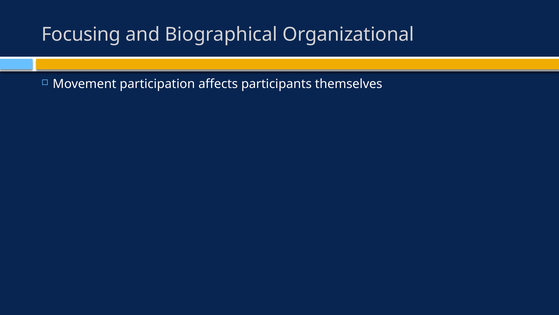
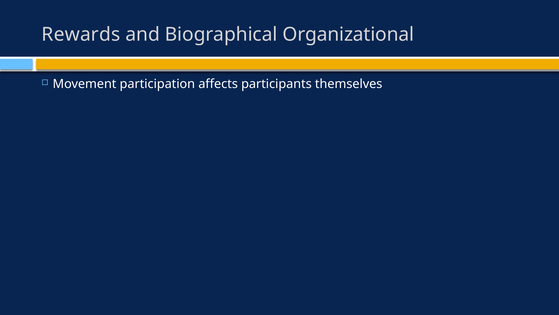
Focusing: Focusing -> Rewards
